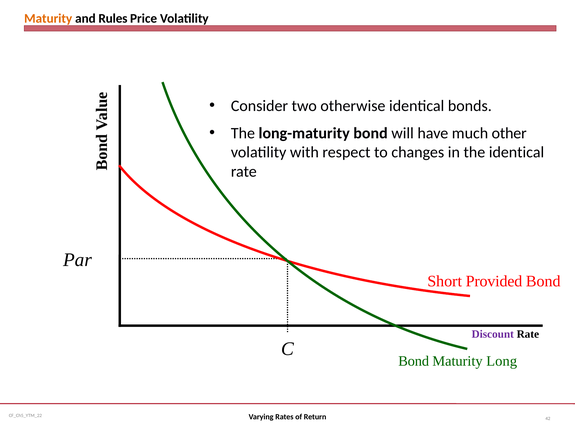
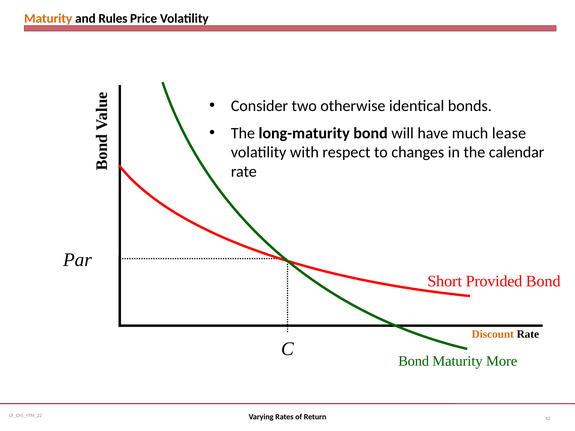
other: other -> lease
identical at (517, 152): identical -> calendar
Discount colour: purple -> orange
Long: Long -> More
